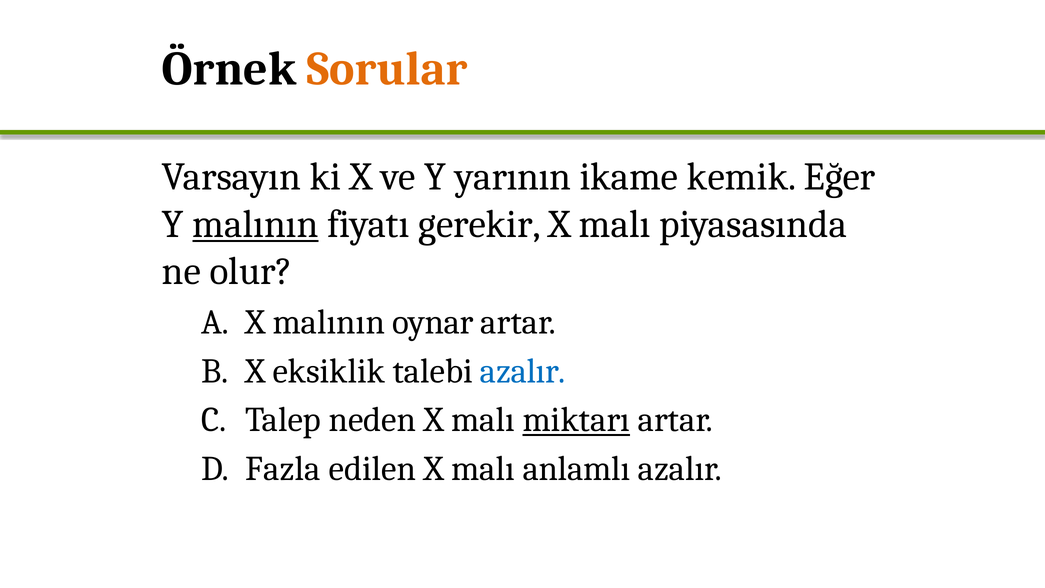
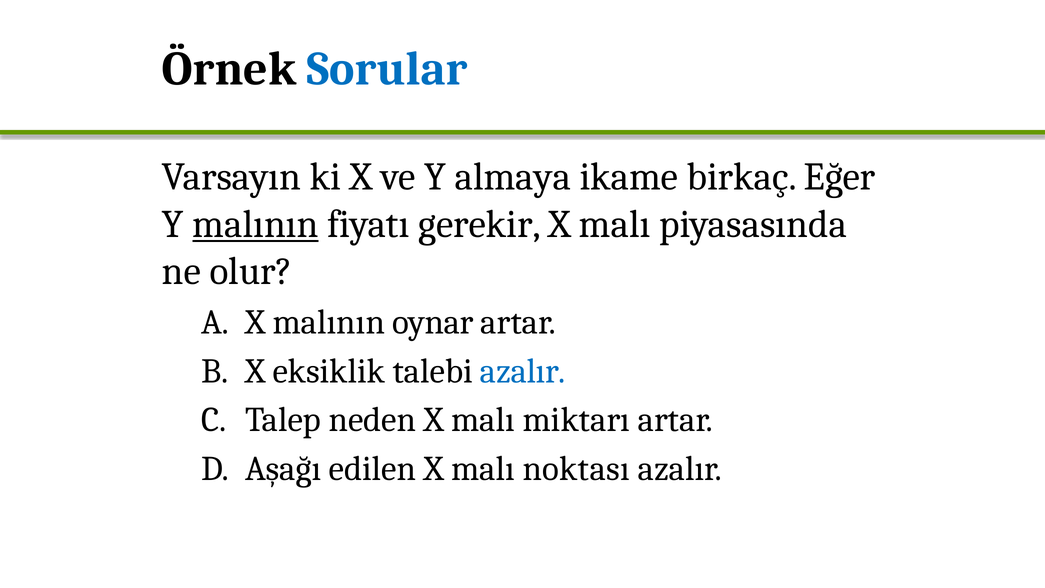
Sorular colour: orange -> blue
yarının: yarının -> almaya
kemik: kemik -> birkaç
miktarı underline: present -> none
Fazla: Fazla -> Aşağı
anlamlı: anlamlı -> noktası
